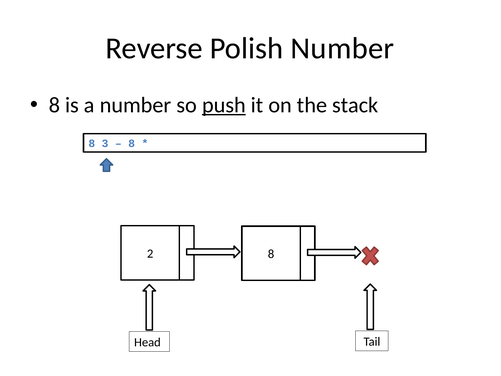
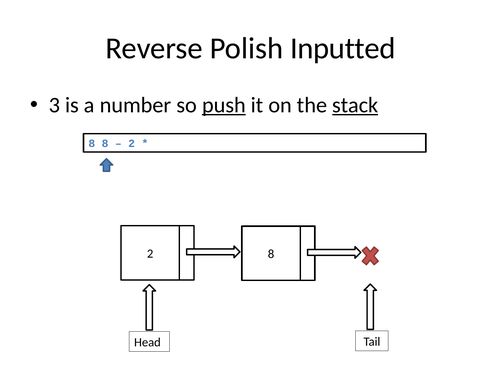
Polish Number: Number -> Inputted
8 at (54, 105): 8 -> 3
stack underline: none -> present
8 3: 3 -> 8
8 at (132, 144): 8 -> 2
